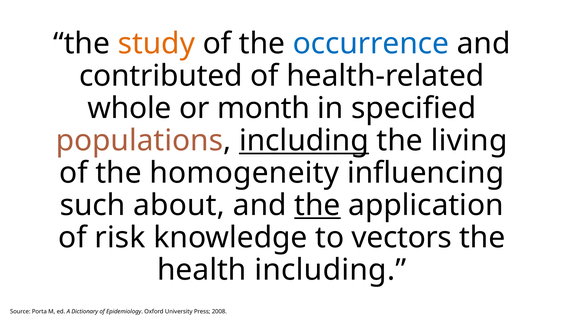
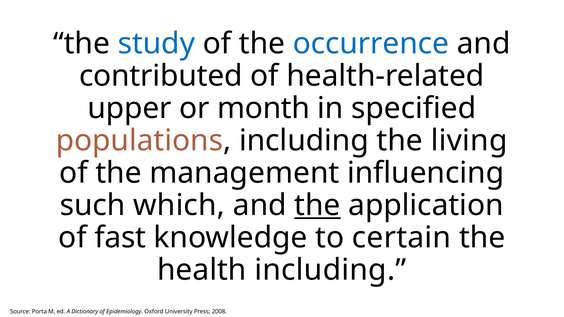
study colour: orange -> blue
whole: whole -> upper
including at (304, 141) underline: present -> none
homogeneity: homogeneity -> management
about: about -> which
risk: risk -> fast
vectors: vectors -> certain
